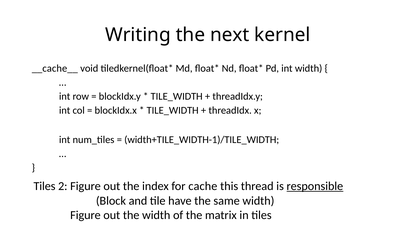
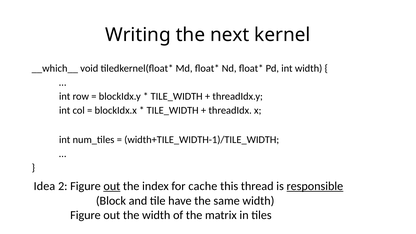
__cache__: __cache__ -> __which__
Tiles at (45, 186): Tiles -> Idea
out at (112, 186) underline: none -> present
